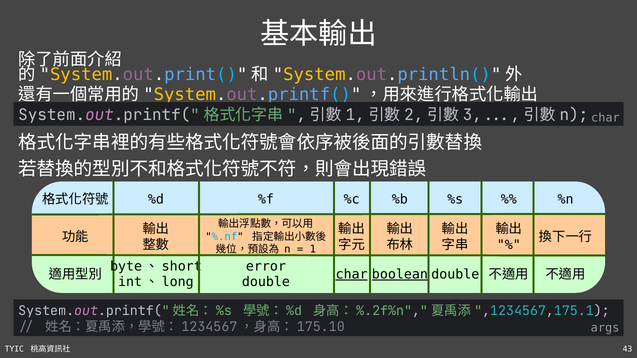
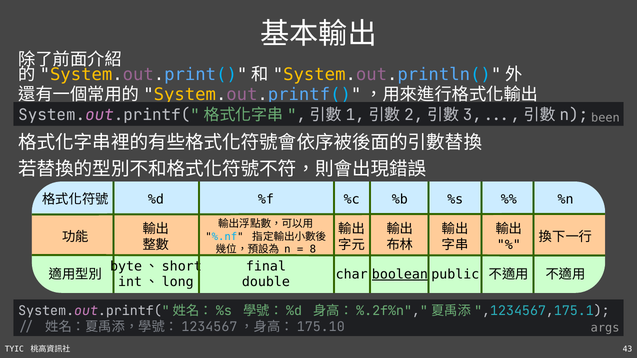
char at (605, 118): char -> been
1: 1 -> 8
error: error -> final
char at (352, 274) underline: present -> none
double at (455, 274): double -> public
